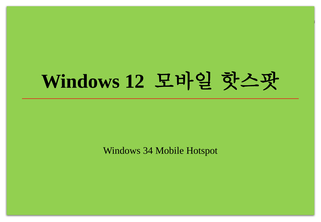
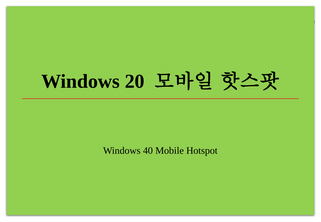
12: 12 -> 20
34: 34 -> 40
